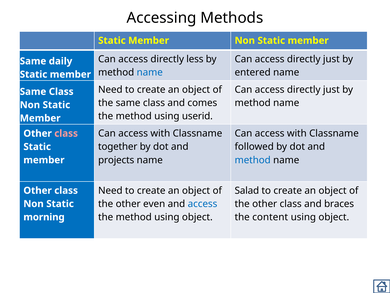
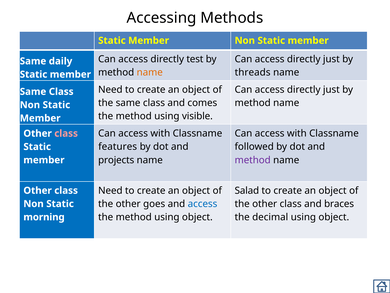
less: less -> test
name at (150, 72) colour: blue -> orange
entered: entered -> threads
userid: userid -> visible
together: together -> features
method at (253, 160) colour: blue -> purple
even: even -> goes
content: content -> decimal
